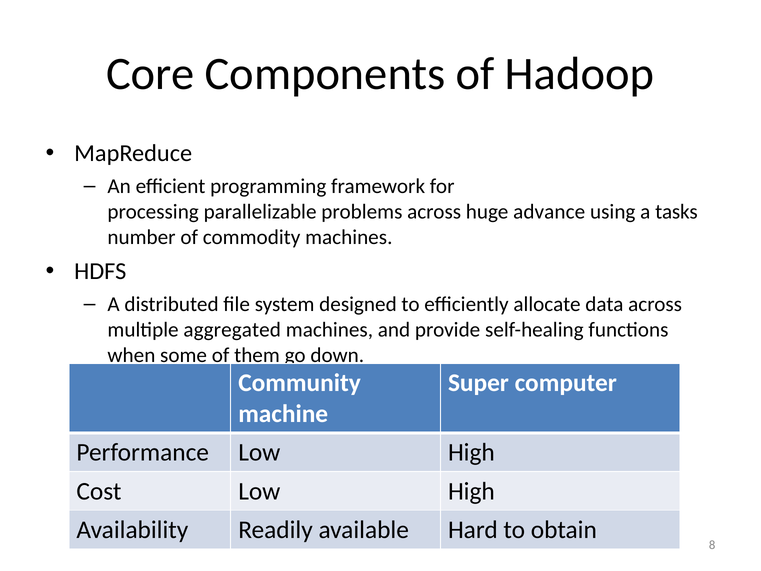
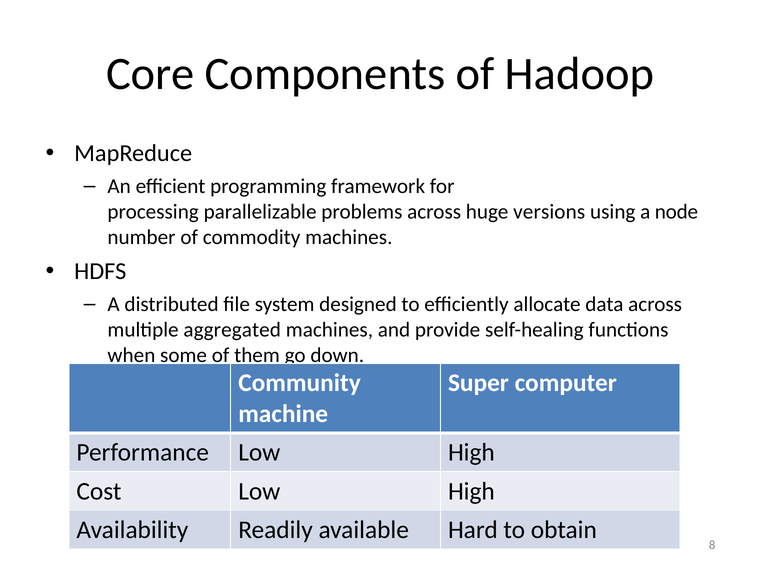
advance: advance -> versions
tasks: tasks -> node
